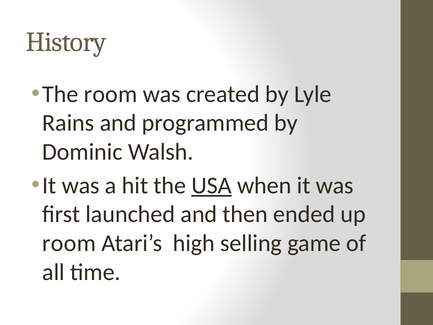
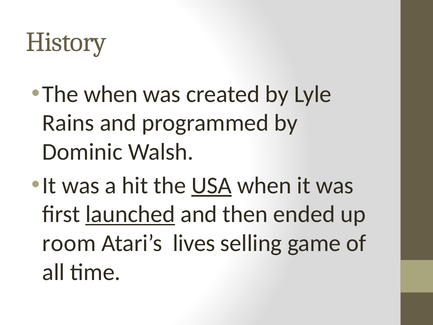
The room: room -> when
launched underline: none -> present
high: high -> lives
